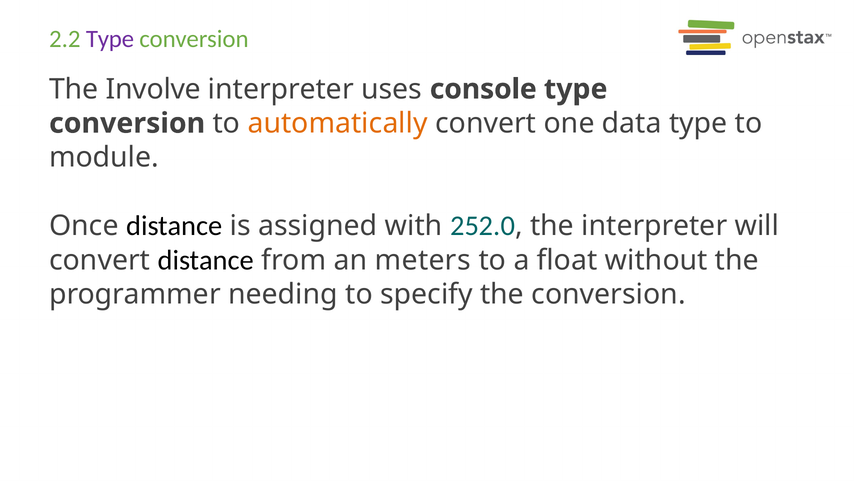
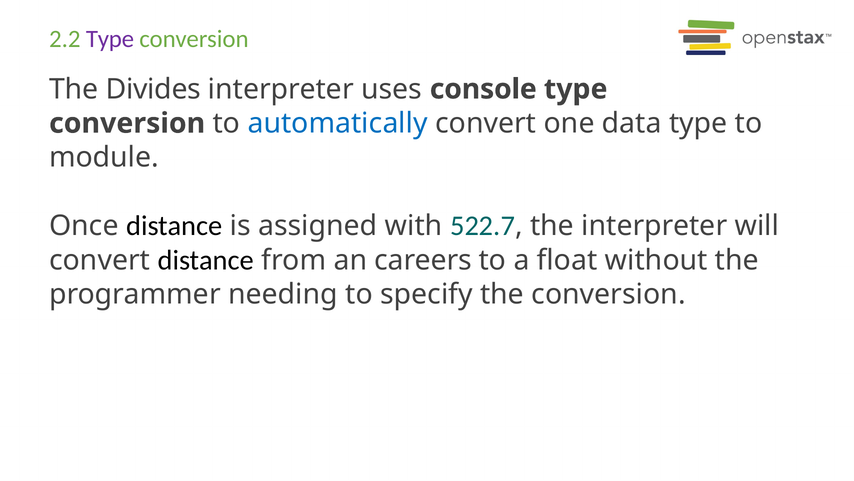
Involve: Involve -> Divides
automatically colour: orange -> blue
252.0: 252.0 -> 522.7
meters: meters -> careers
